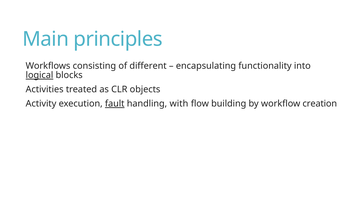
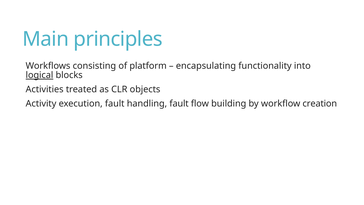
different: different -> platform
fault at (115, 104) underline: present -> none
handling with: with -> fault
